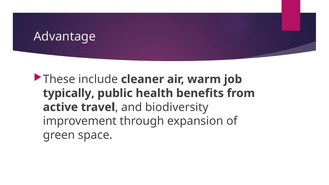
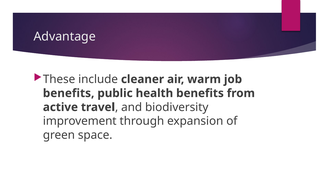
typically at (69, 93): typically -> benefits
